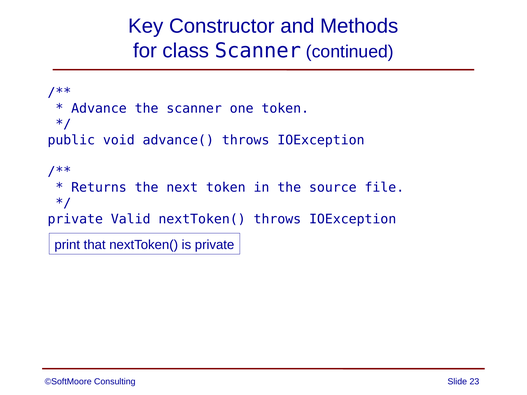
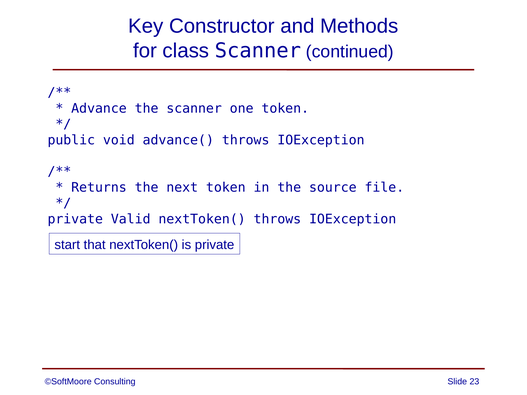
print: print -> start
